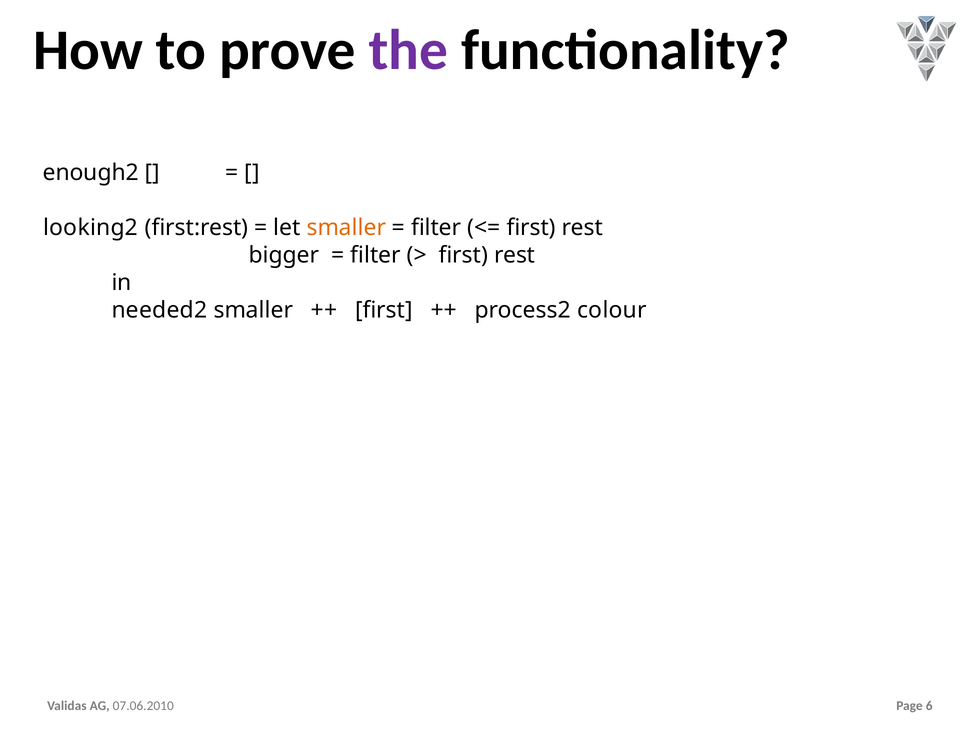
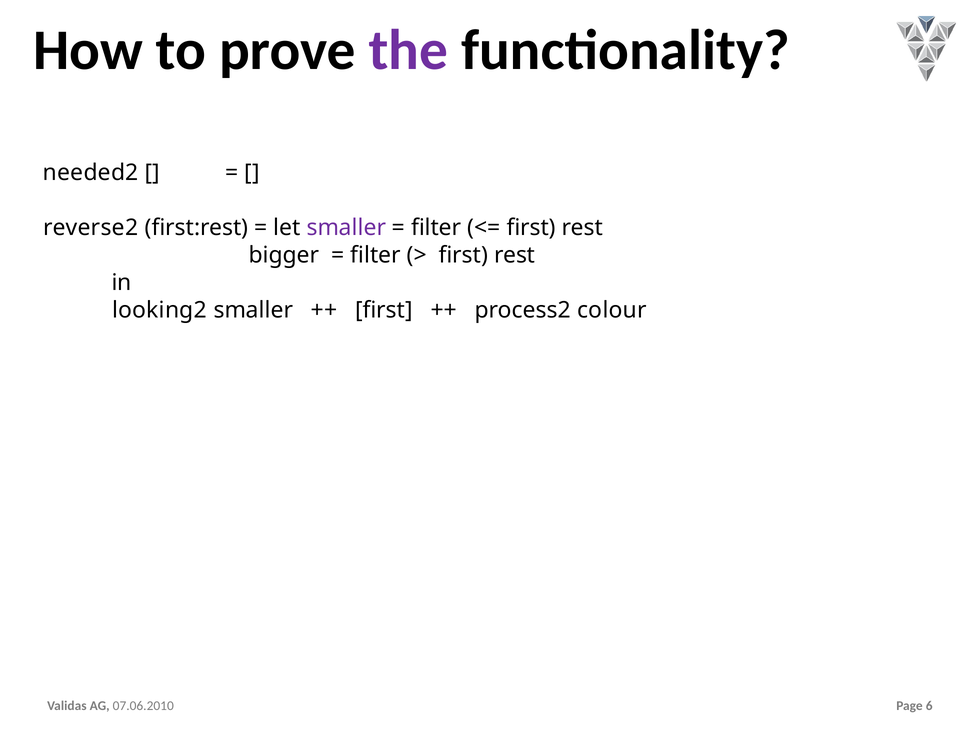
enough2: enough2 -> needed2
looking2: looking2 -> reverse2
smaller at (346, 228) colour: orange -> purple
needed2: needed2 -> looking2
